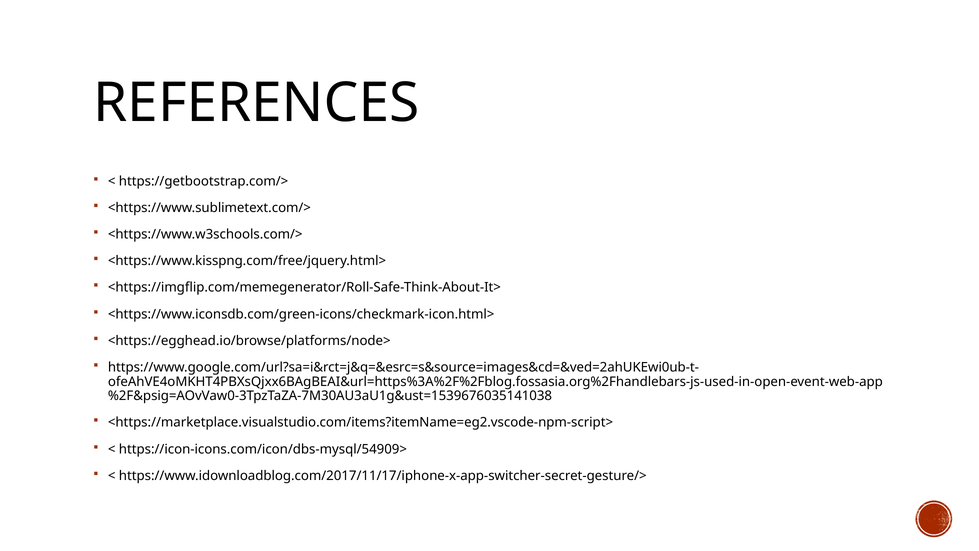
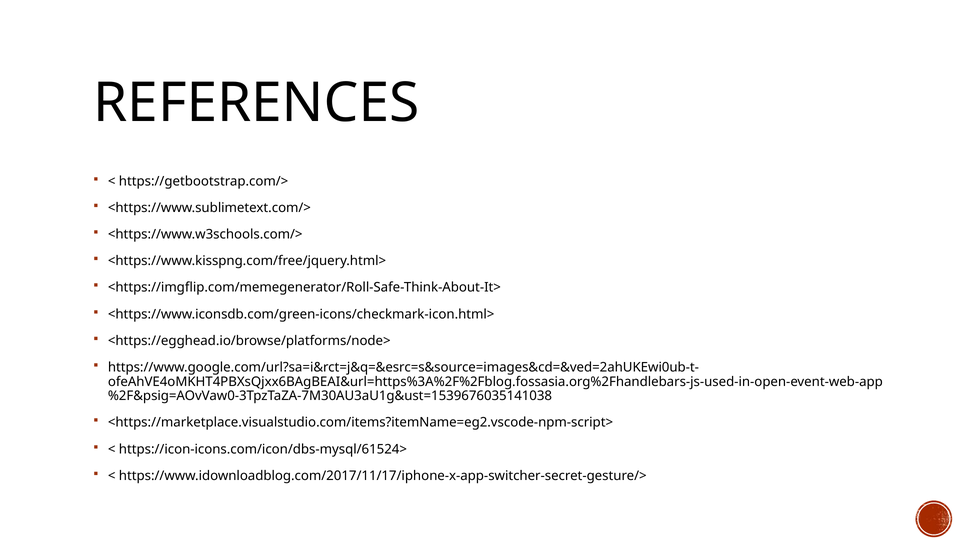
https://icon-icons.com/icon/dbs-mysql/54909>: https://icon-icons.com/icon/dbs-mysql/54909> -> https://icon-icons.com/icon/dbs-mysql/61524>
